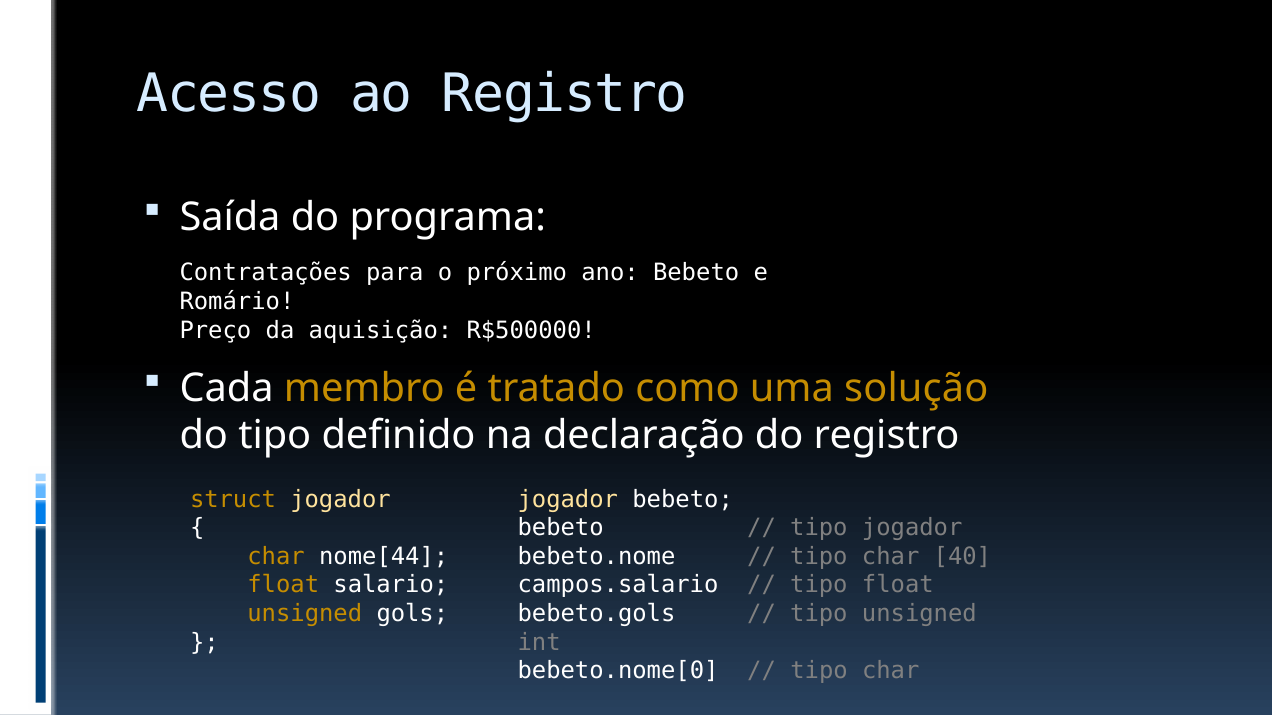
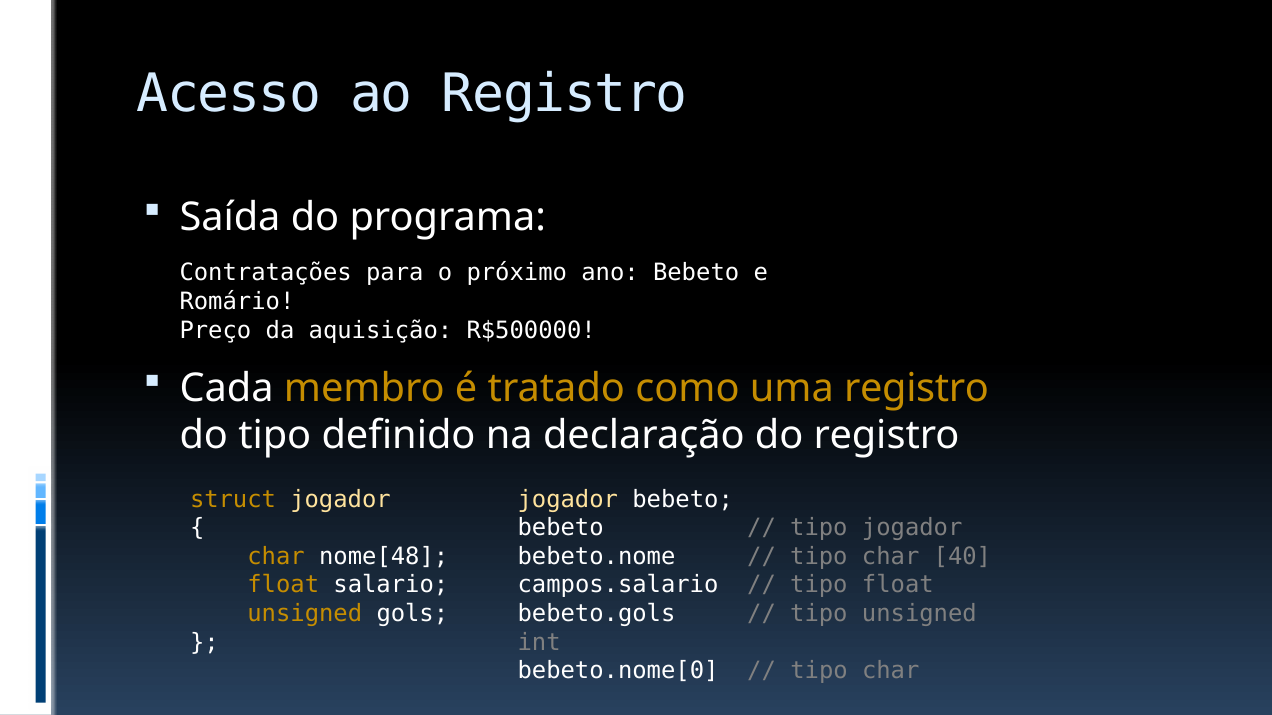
uma solução: solução -> registro
nome[44: nome[44 -> nome[48
